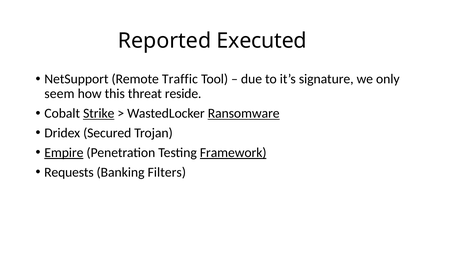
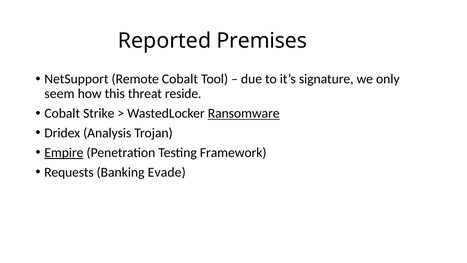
Executed: Executed -> Premises
Remote Traffic: Traffic -> Cobalt
Strike underline: present -> none
Secured: Secured -> Analysis
Framework underline: present -> none
Filters: Filters -> Evade
